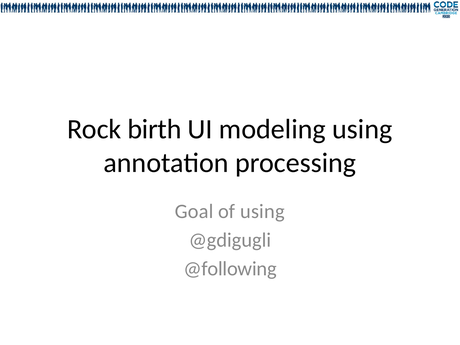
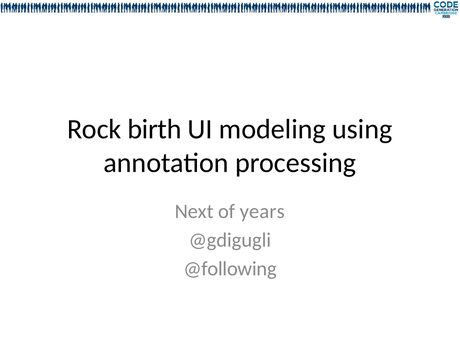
Goal: Goal -> Next
of using: using -> years
